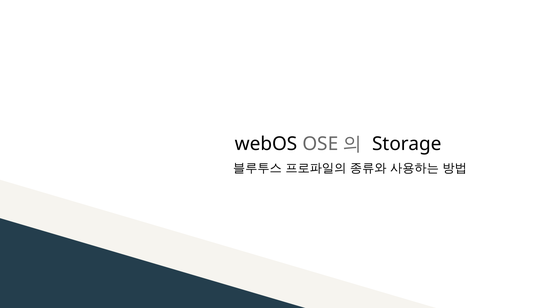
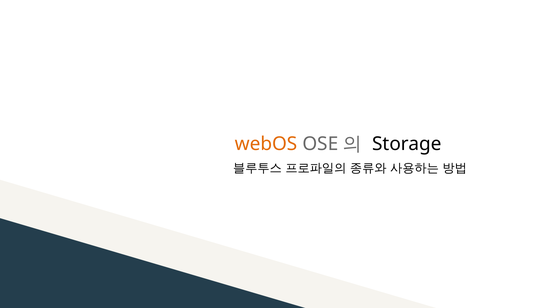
webOS colour: black -> orange
